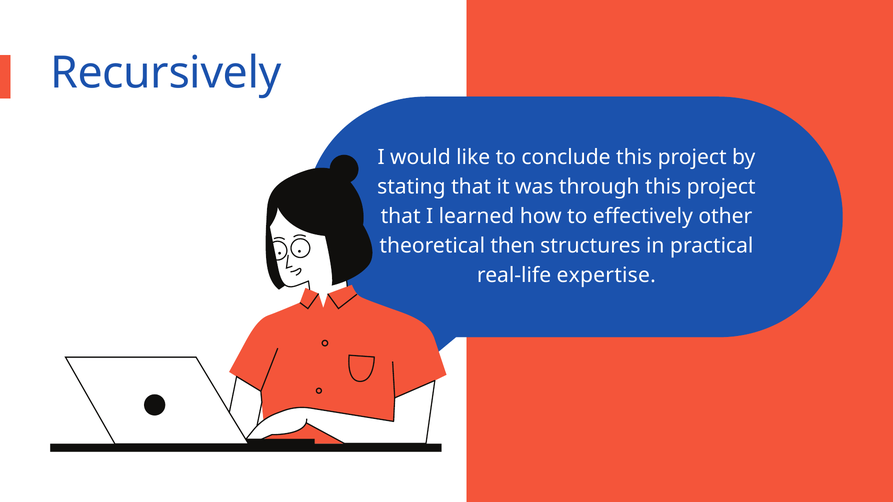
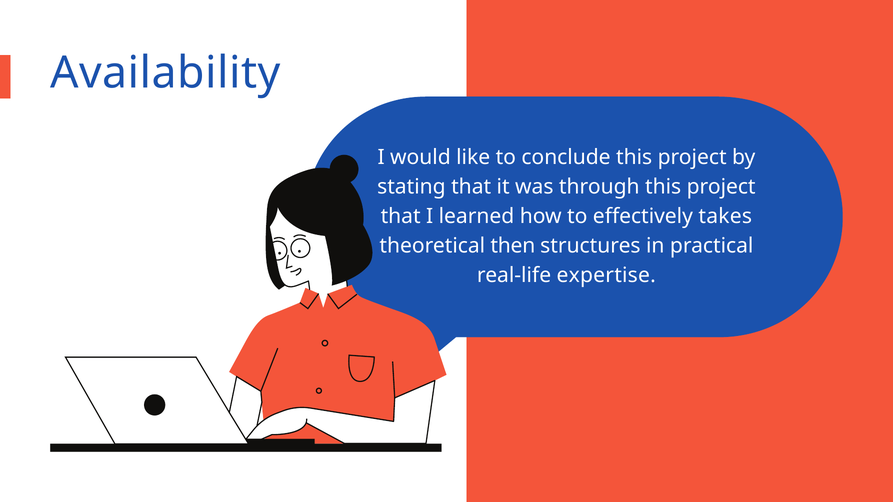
Recursively: Recursively -> Availability
other: other -> takes
